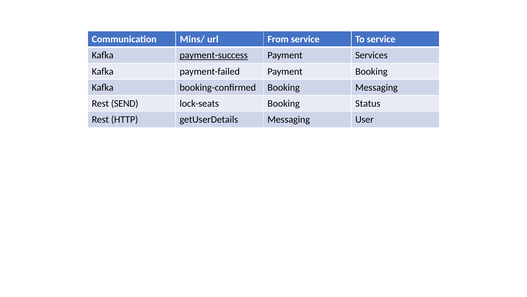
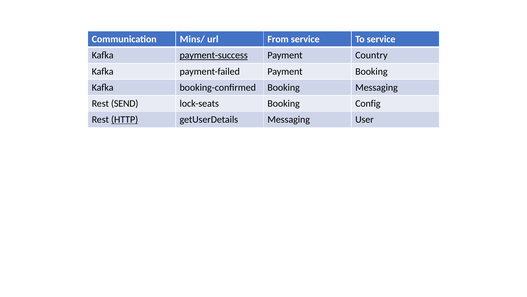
Services: Services -> Country
Status: Status -> Config
HTTP underline: none -> present
